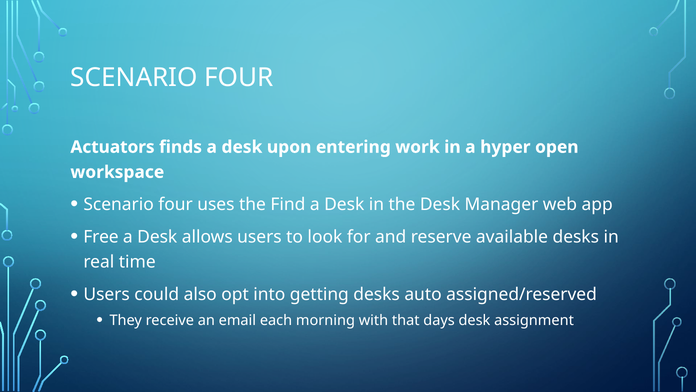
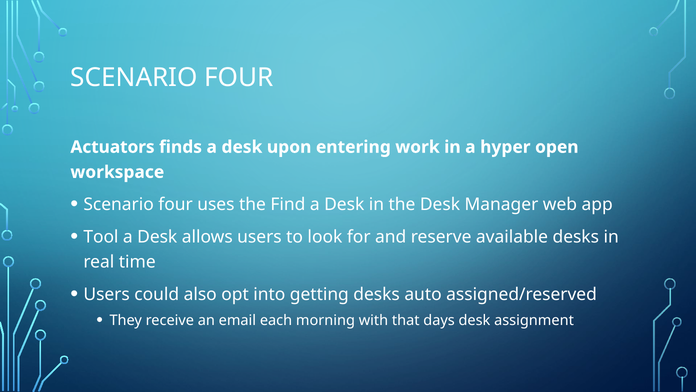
Free: Free -> Tool
